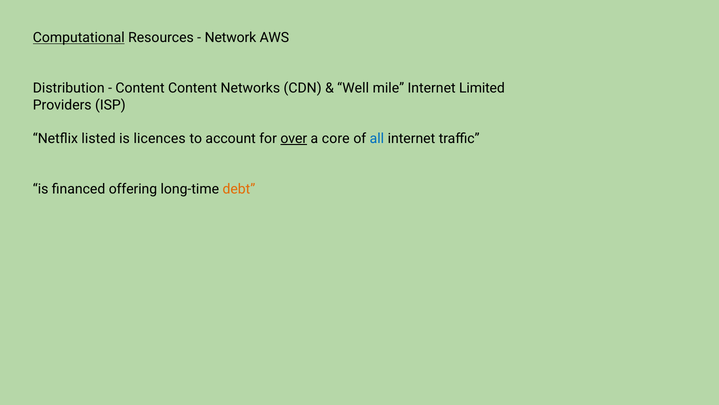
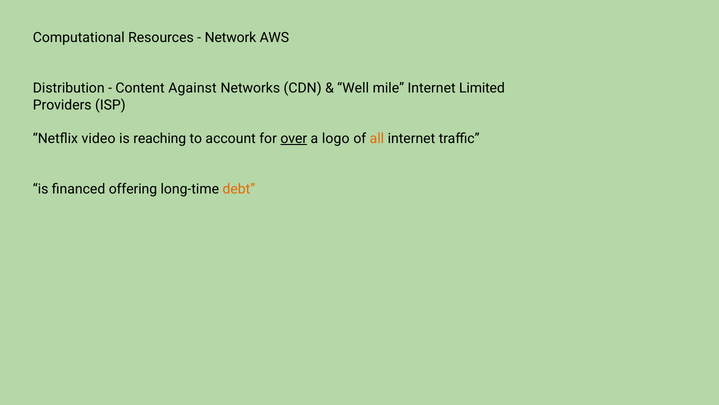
Computational underline: present -> none
Content Content: Content -> Against
listed: listed -> video
licences: licences -> reaching
core: core -> logo
all colour: blue -> orange
